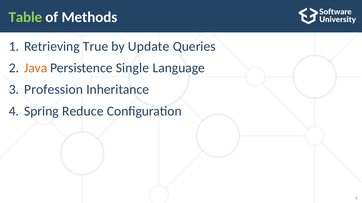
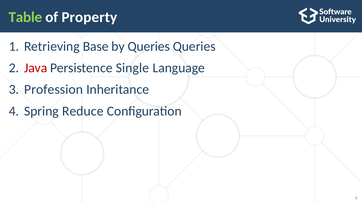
Methods: Methods -> Property
True: True -> Base
by Update: Update -> Queries
Java colour: orange -> red
